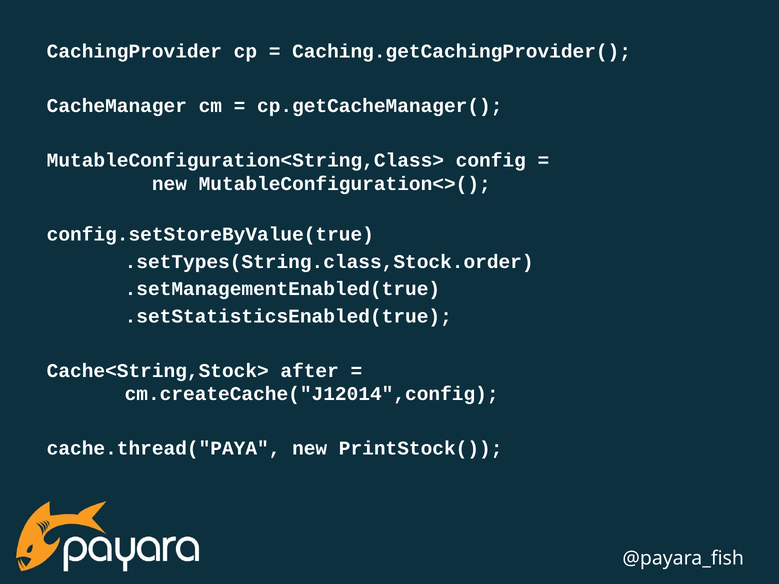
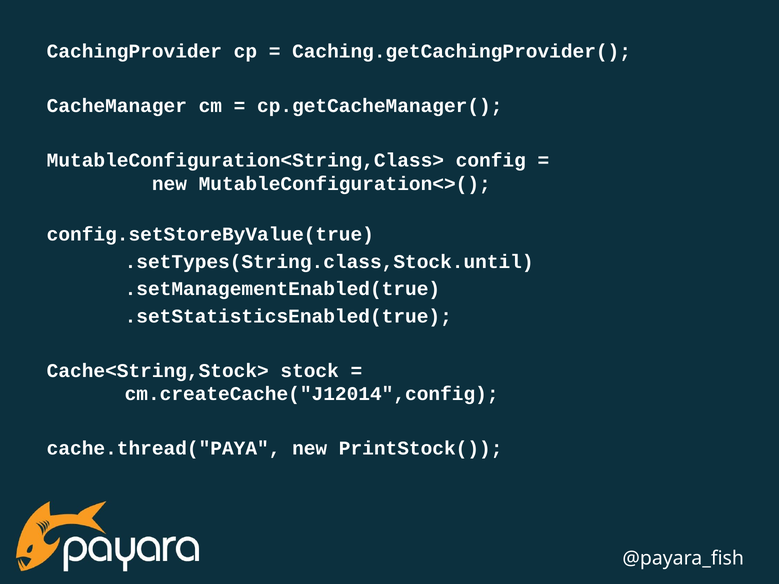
.setTypes(String.class,Stock.order: .setTypes(String.class,Stock.order -> .setTypes(String.class,Stock.until
after: after -> stock
